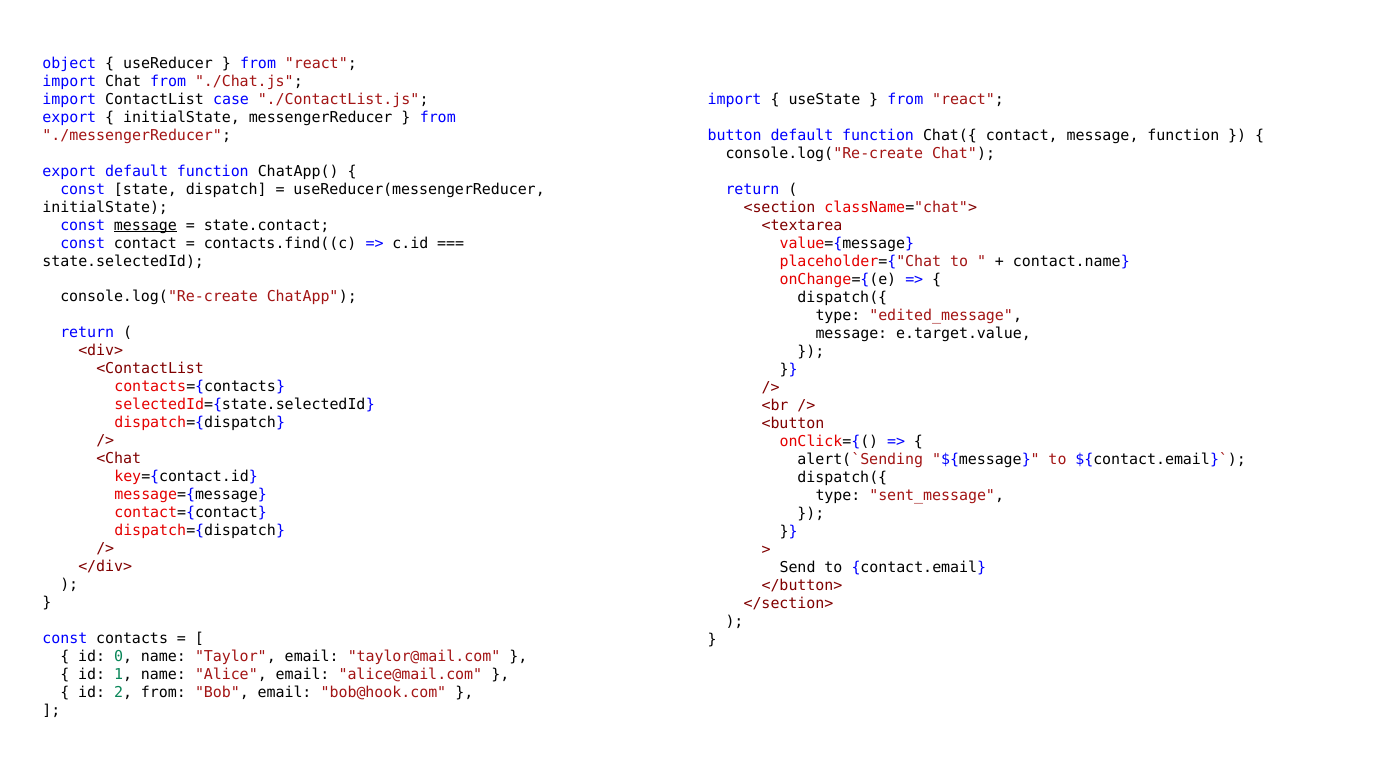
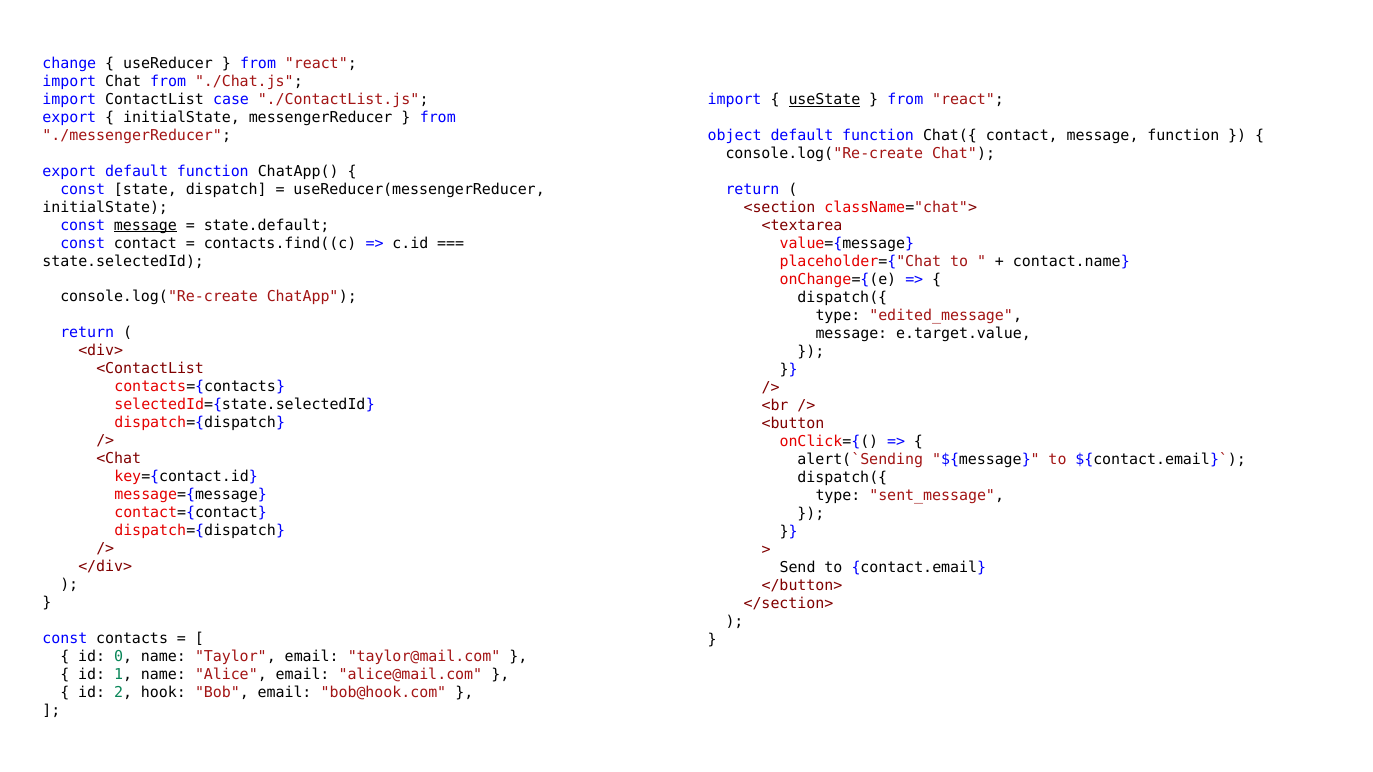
object: object -> change
useState underline: none -> present
button: button -> object
state.contact: state.contact -> state.default
2 from: from -> hook
